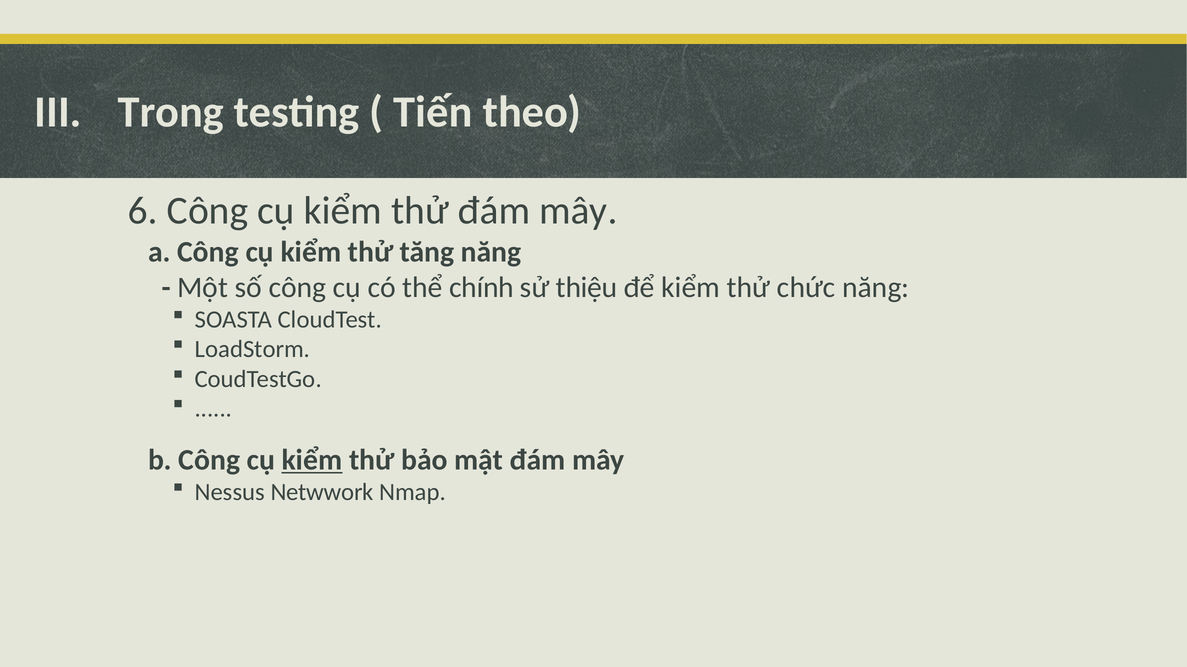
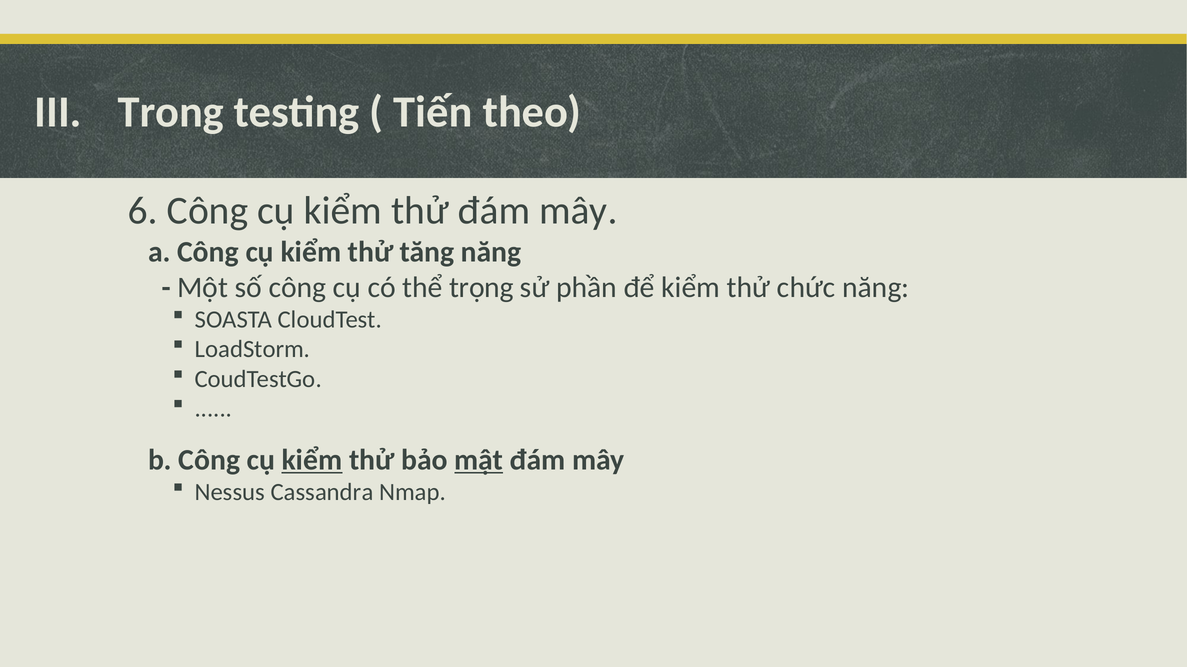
chính: chính -> trọng
thiệu: thiệu -> phần
mật underline: none -> present
Netwwork: Netwwork -> Cassandra
